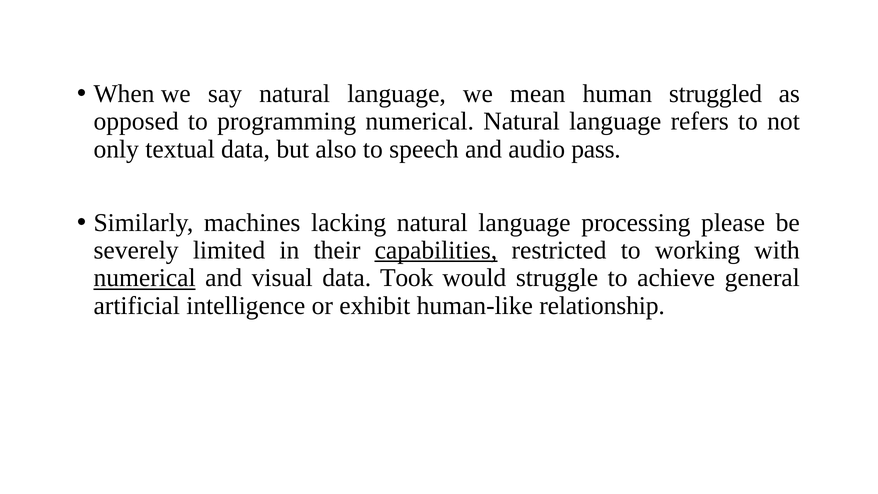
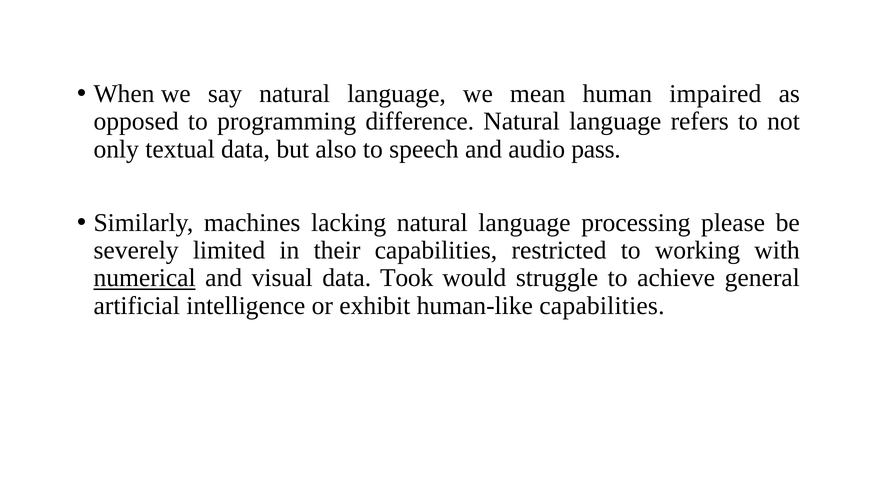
struggled: struggled -> impaired
programming numerical: numerical -> difference
capabilities at (436, 250) underline: present -> none
human-like relationship: relationship -> capabilities
